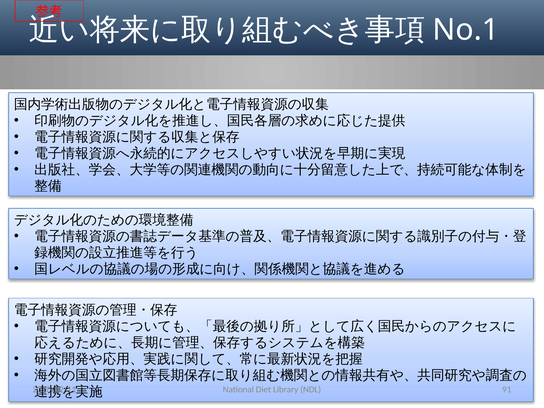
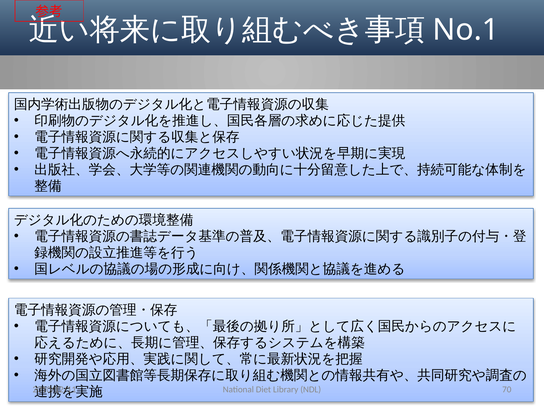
91: 91 -> 70
